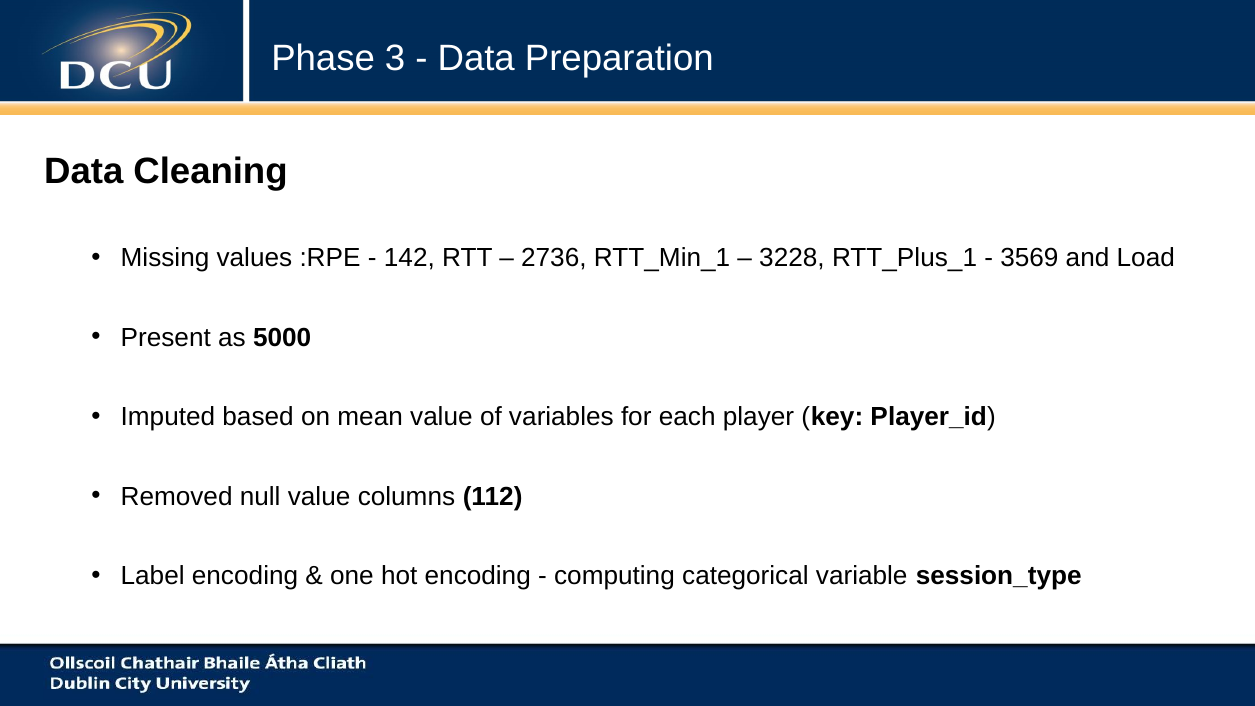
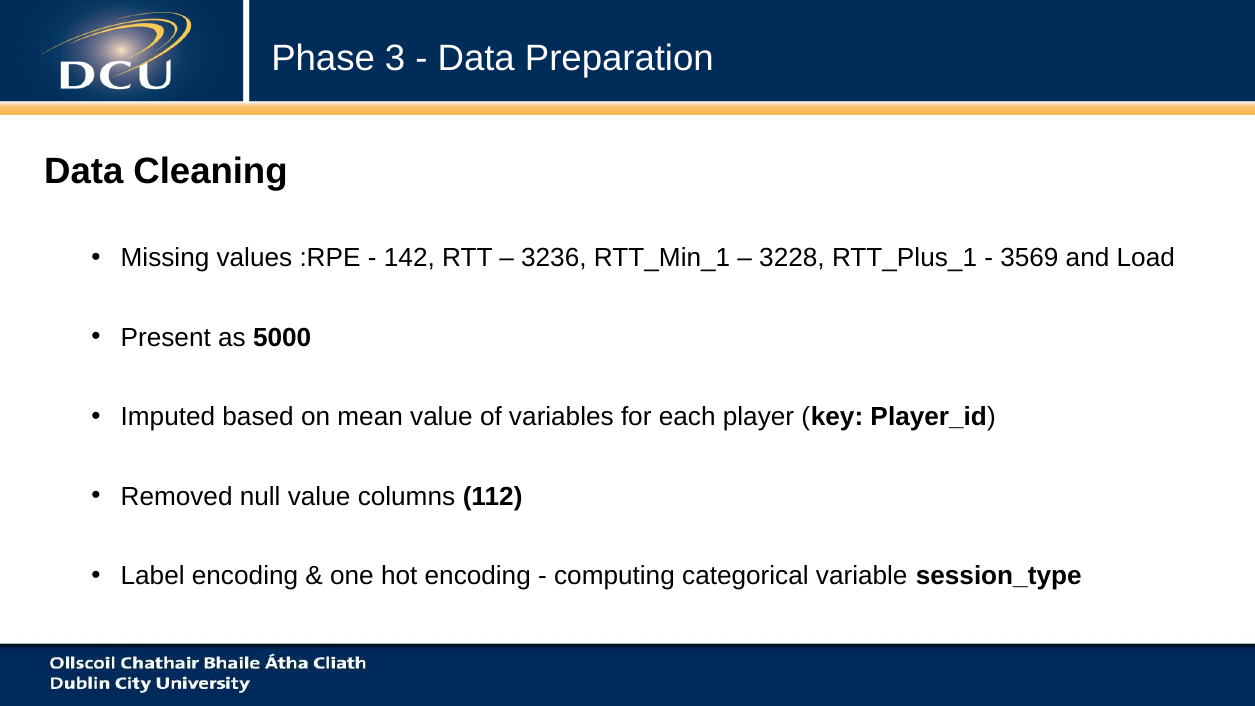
2736: 2736 -> 3236
